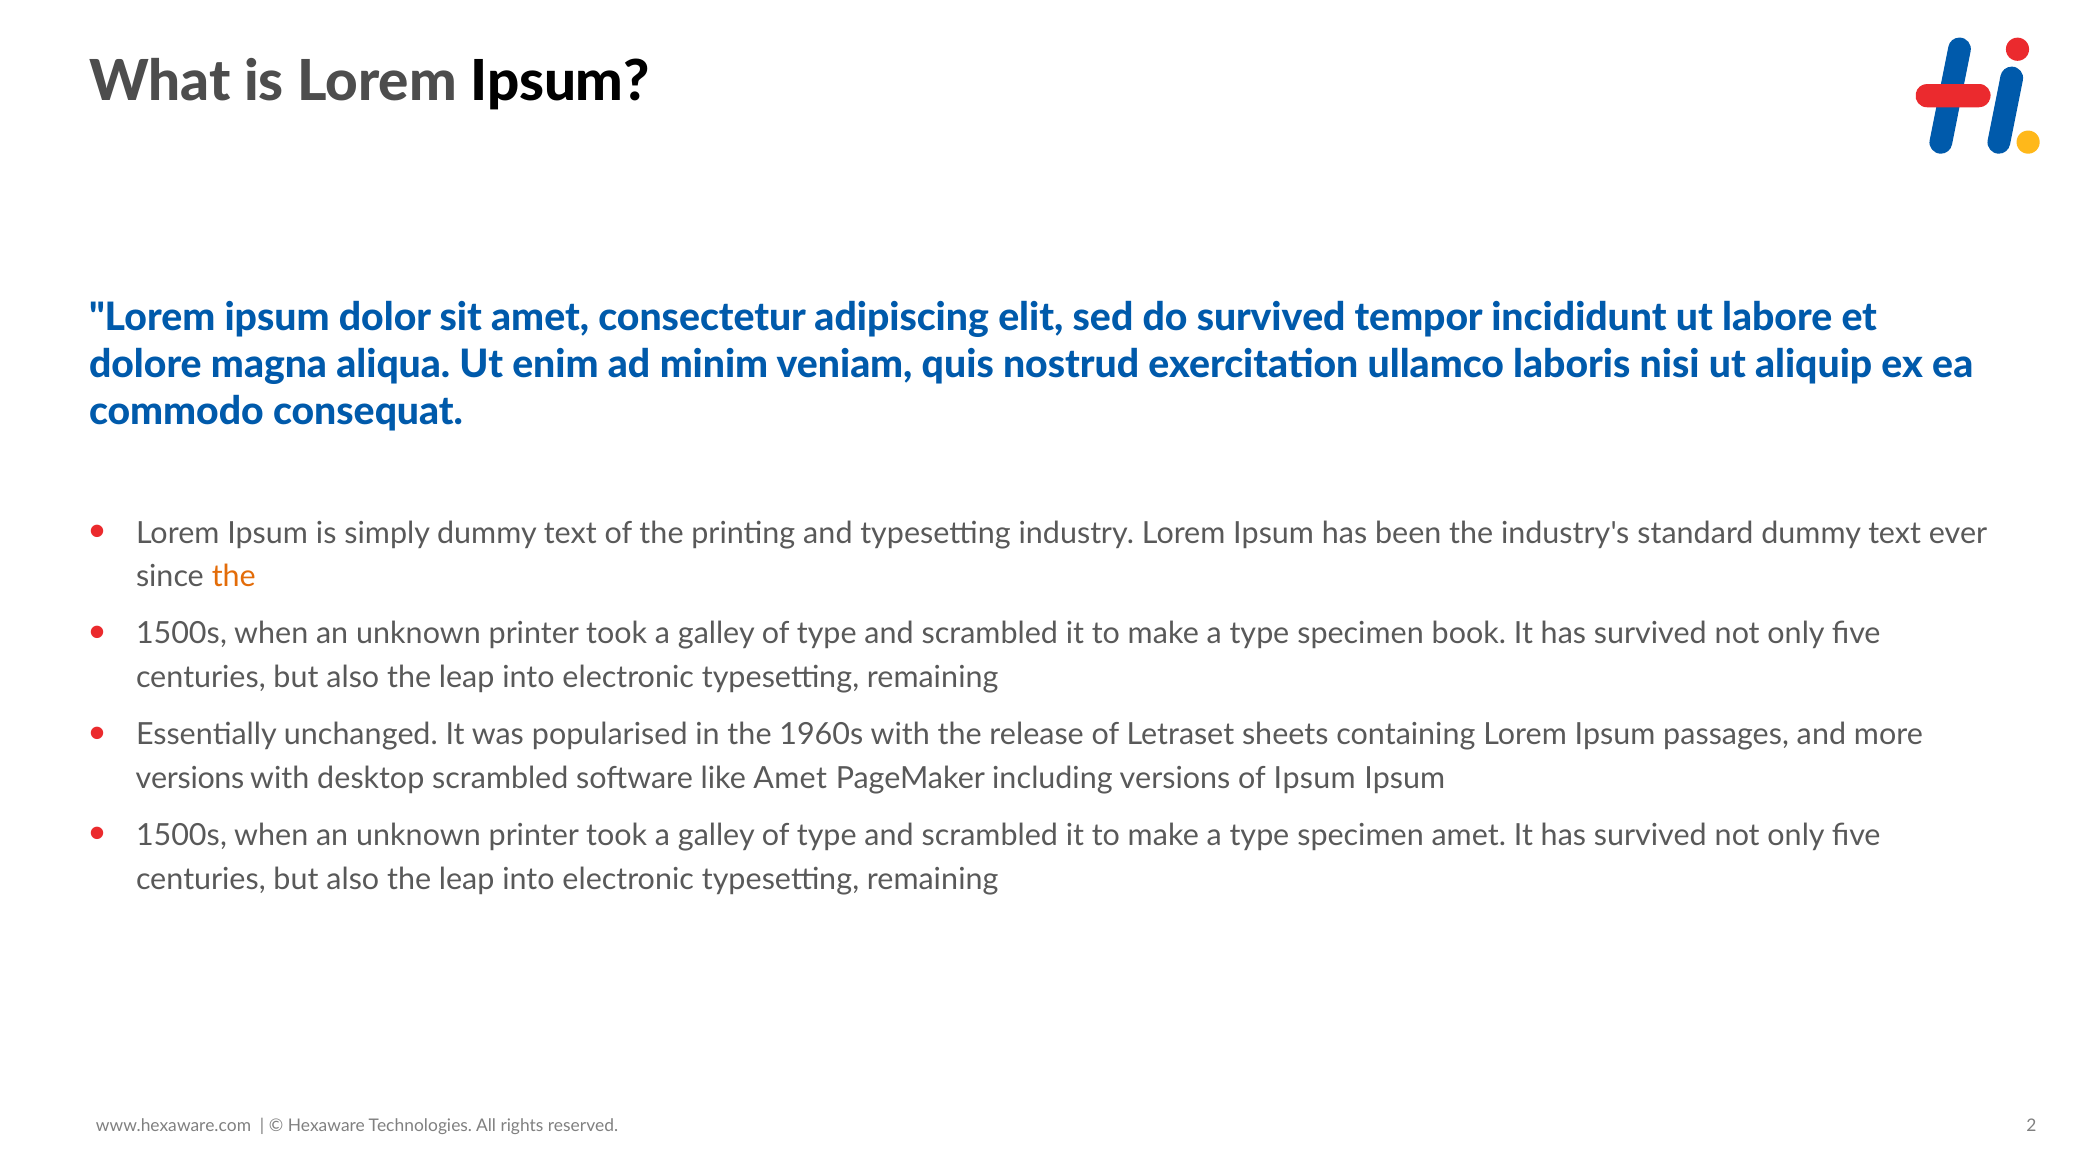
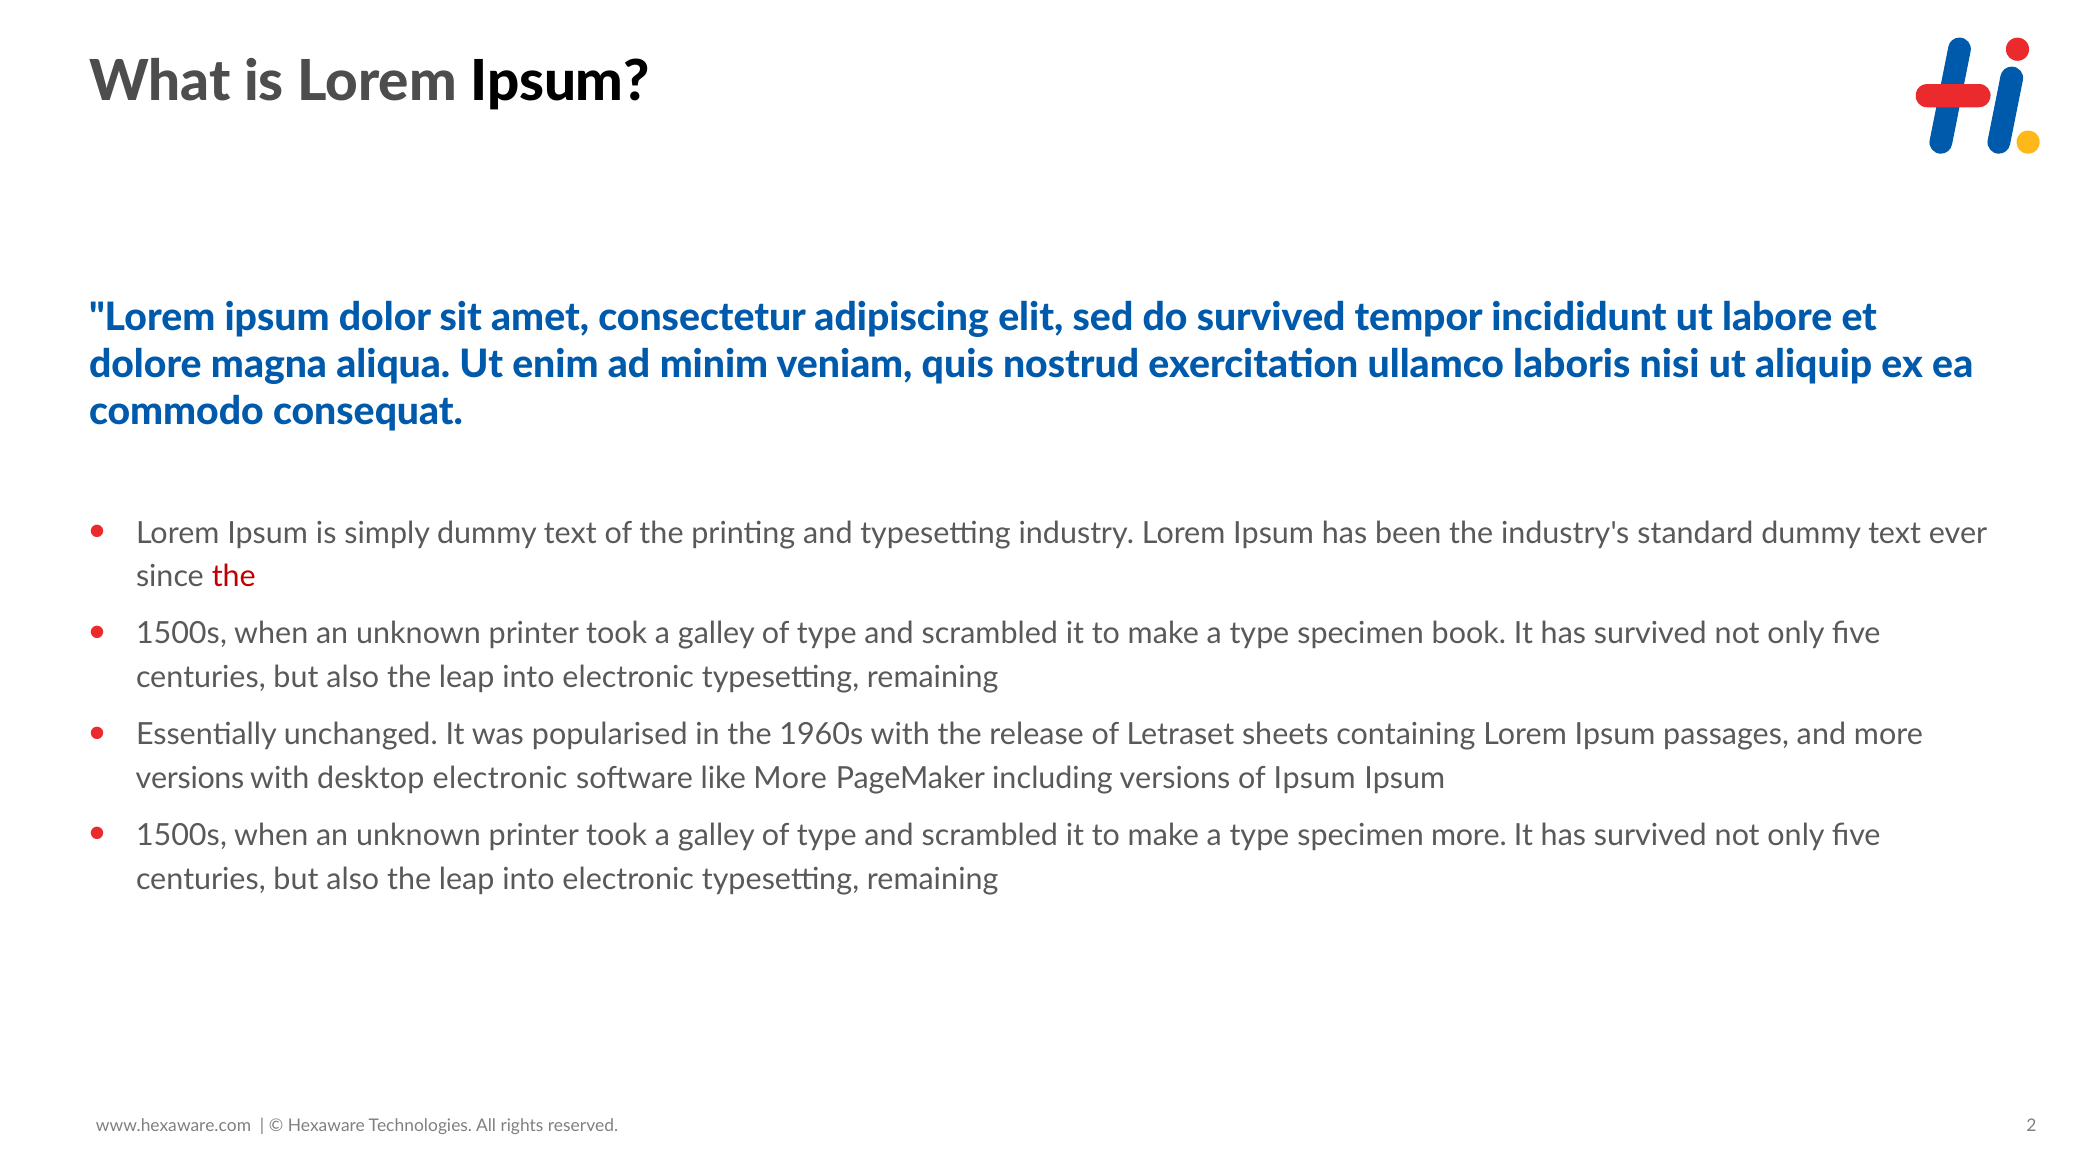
the at (234, 577) colour: orange -> red
desktop scrambled: scrambled -> electronic
like Amet: Amet -> More
specimen amet: amet -> more
